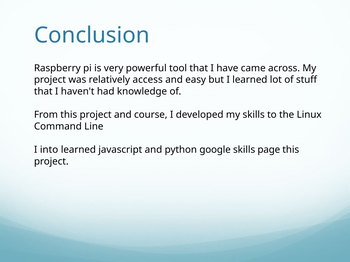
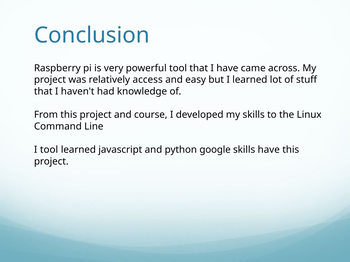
I into: into -> tool
skills page: page -> have
